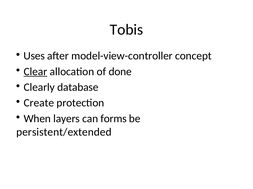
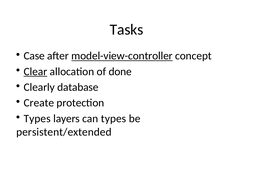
Tobis: Tobis -> Tasks
Uses: Uses -> Case
model-view-controller underline: none -> present
When at (37, 119): When -> Types
can forms: forms -> types
